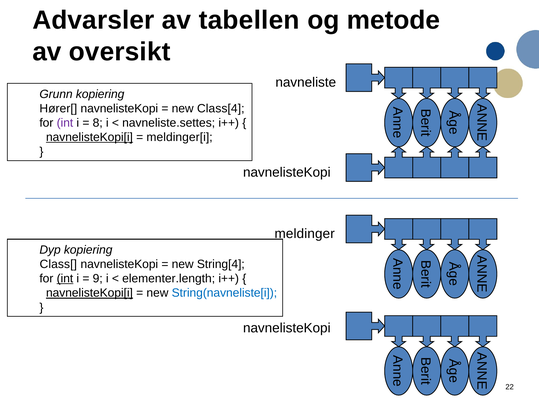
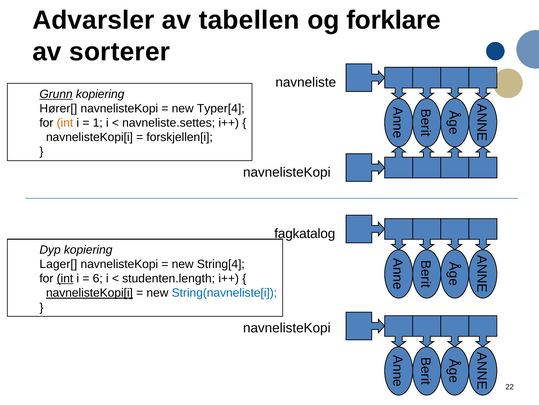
metode: metode -> forklare
oversikt: oversikt -> sorterer
Grunn underline: none -> present
Class[4: Class[4 -> Typer[4
int at (65, 123) colour: purple -> orange
8: 8 -> 1
navnelisteKopi[i at (89, 137) underline: present -> none
meldinger[i: meldinger[i -> forskjellen[i
meldinger: meldinger -> fagkatalog
Class[: Class[ -> Lager[
9: 9 -> 6
elementer.length: elementer.length -> studenten.length
